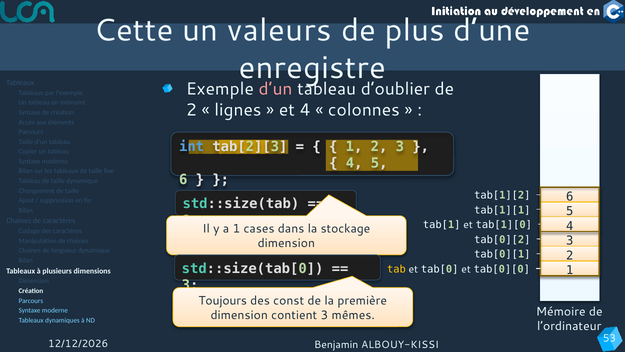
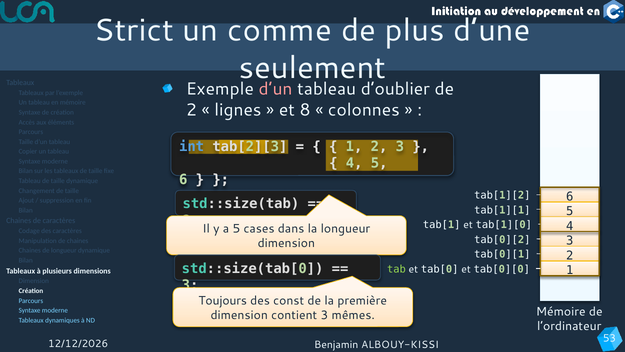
Cette: Cette -> Strict
valeurs: valeurs -> comme
enregistre: enregistre -> seulement
et 4: 4 -> 8
a 1: 1 -> 5
la stockage: stockage -> longueur
tab colour: yellow -> light green
